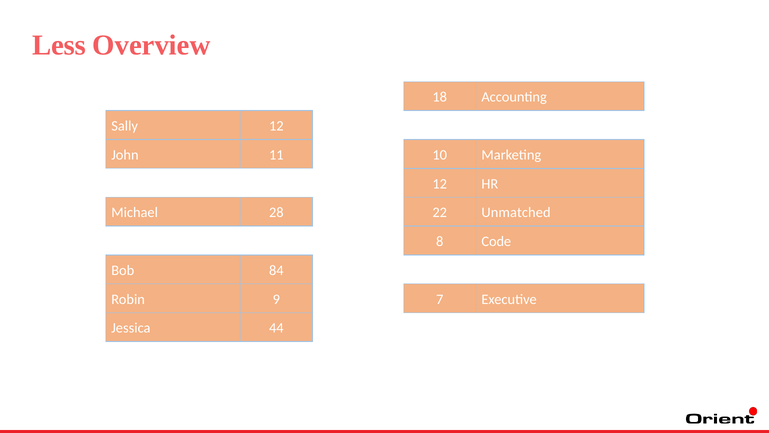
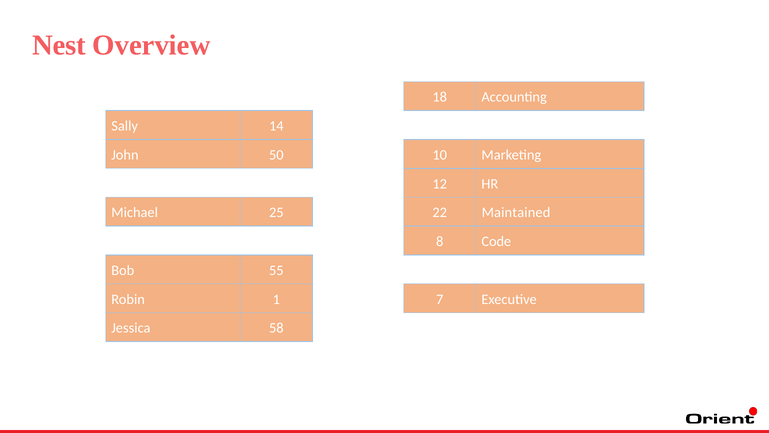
Less: Less -> Nest
Sally 12: 12 -> 14
11: 11 -> 50
28: 28 -> 25
Unmatched: Unmatched -> Maintained
84: 84 -> 55
9: 9 -> 1
44: 44 -> 58
